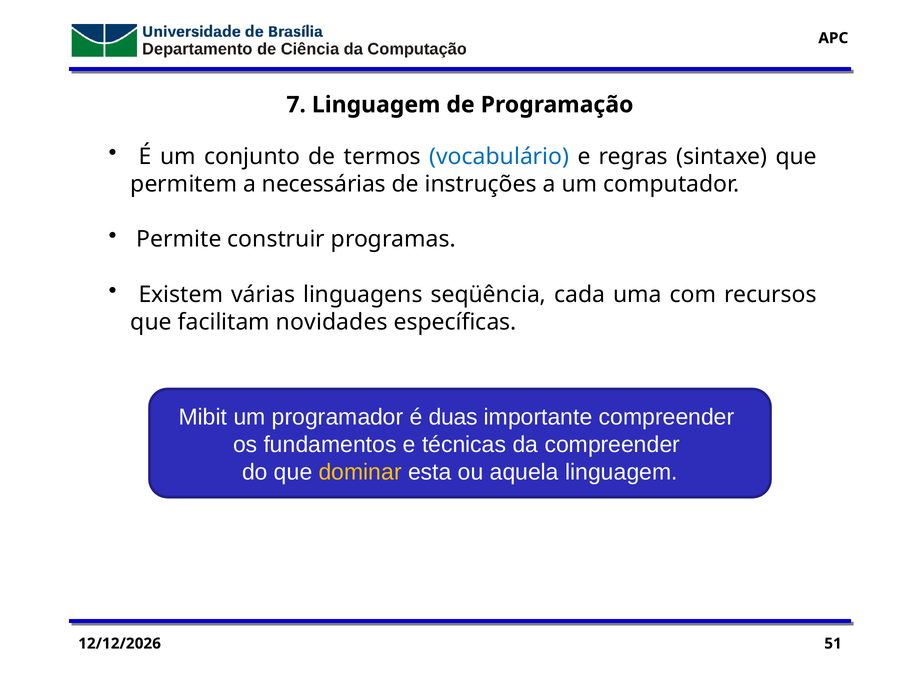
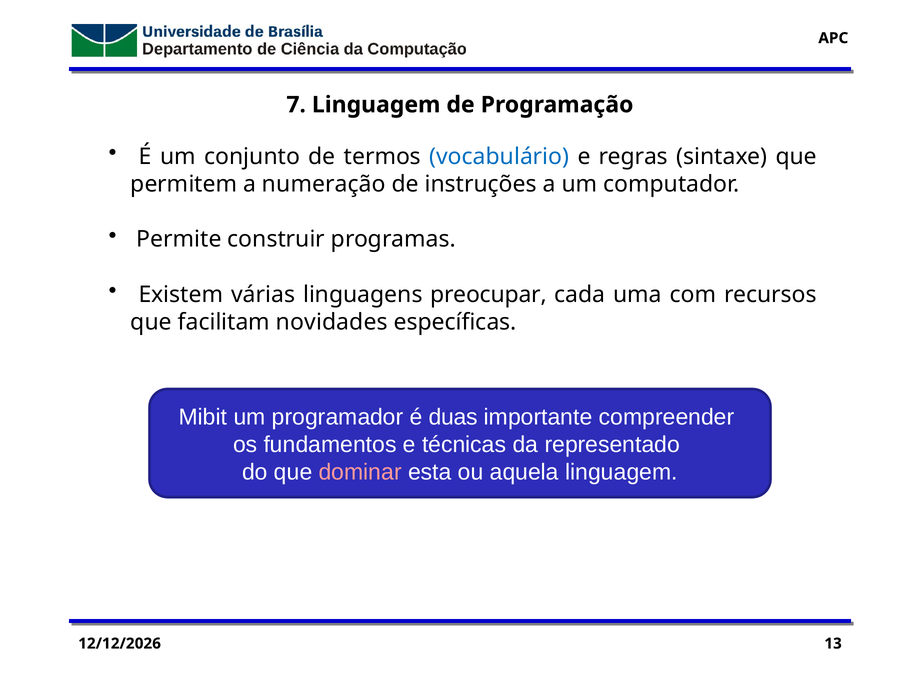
necessárias: necessárias -> numeração
seqüência: seqüência -> preocupar
da compreender: compreender -> representado
dominar colour: yellow -> pink
51: 51 -> 13
